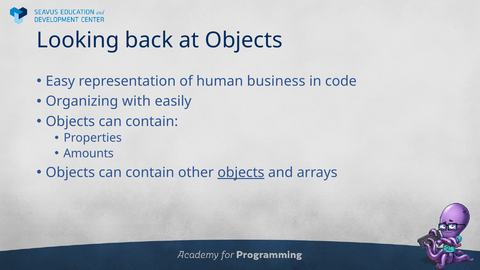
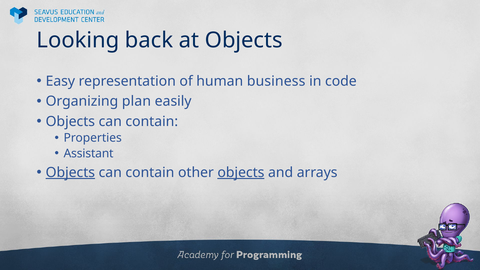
with: with -> plan
Amounts: Amounts -> Assistant
Objects at (70, 172) underline: none -> present
